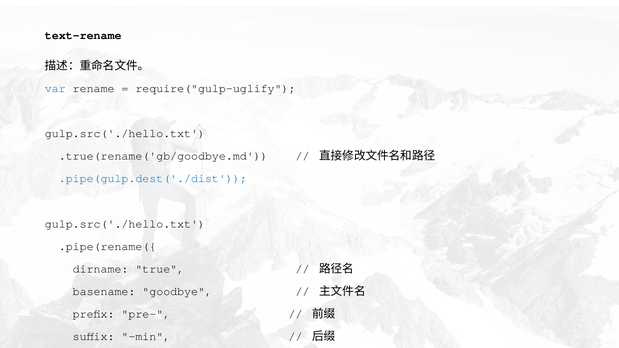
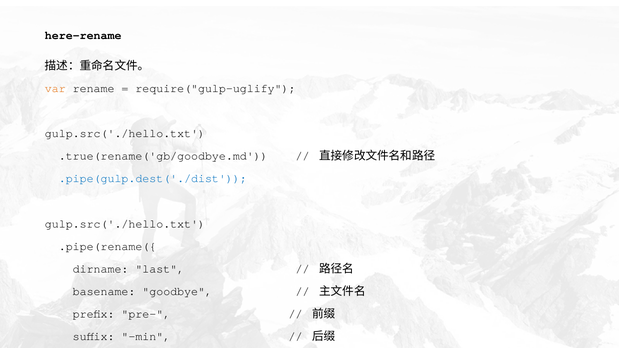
text-rename: text-rename -> here-rename
var colour: blue -> orange
true: true -> last
